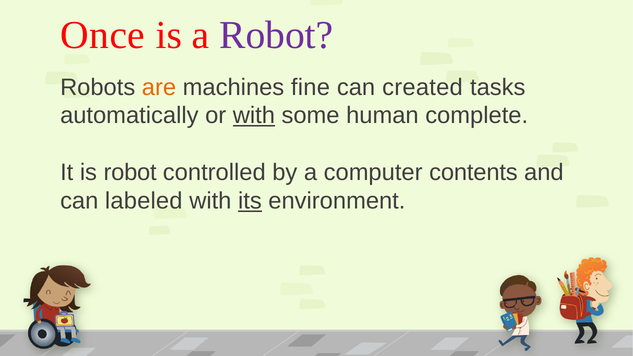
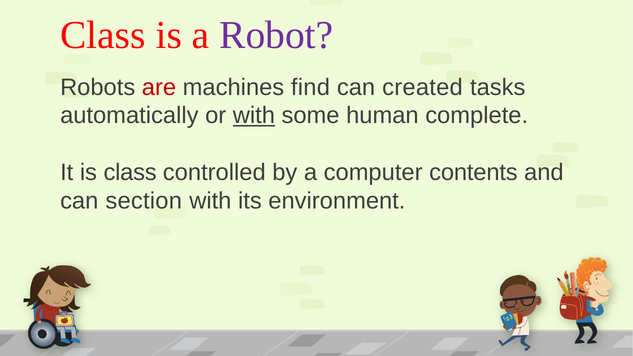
Once at (103, 35): Once -> Class
are colour: orange -> red
fine: fine -> find
is robot: robot -> class
labeled: labeled -> section
its underline: present -> none
